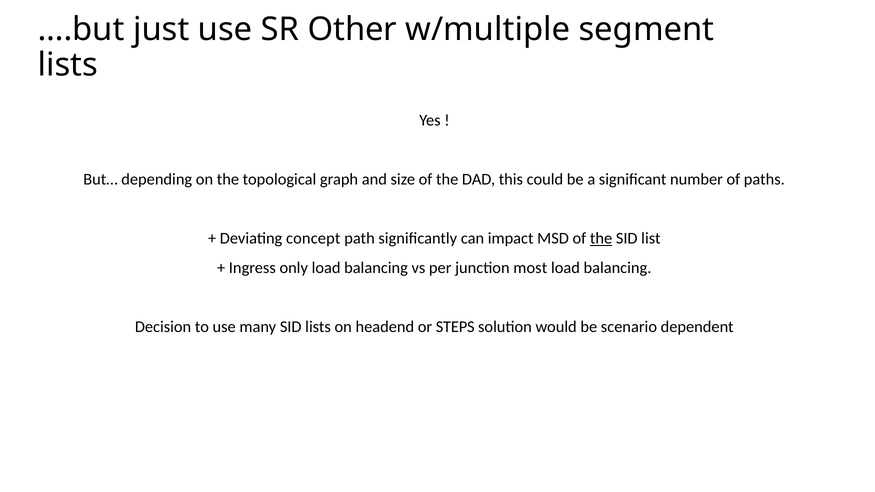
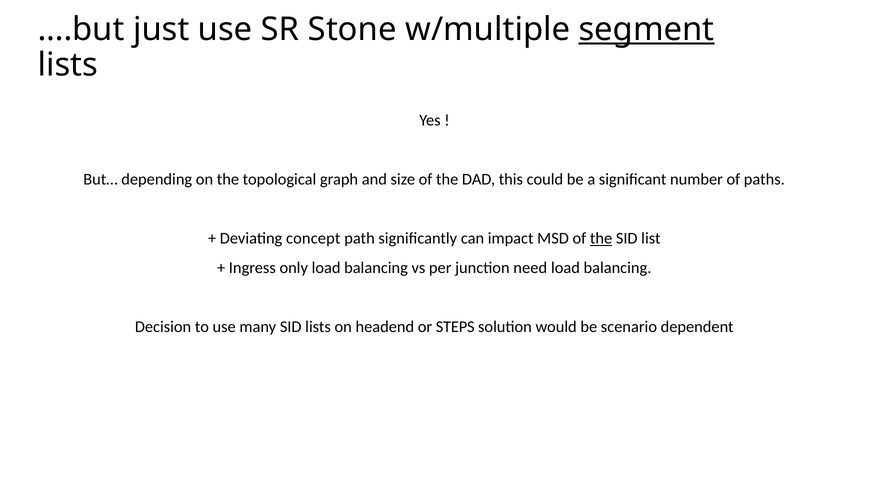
Other: Other -> Stone
segment underline: none -> present
most: most -> need
